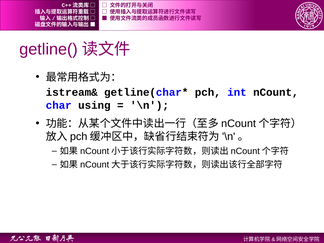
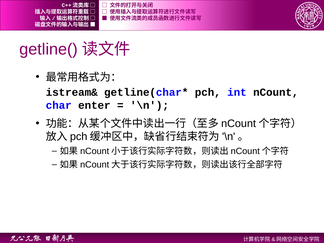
using: using -> enter
